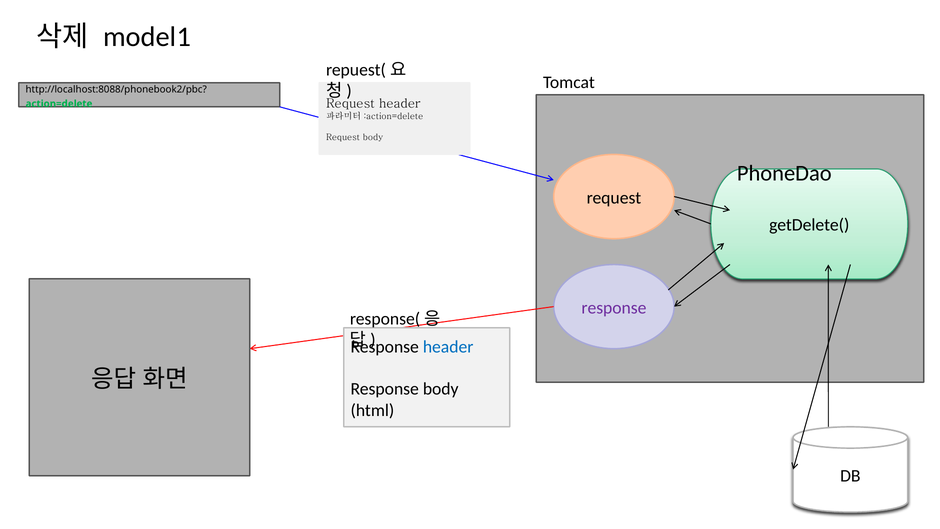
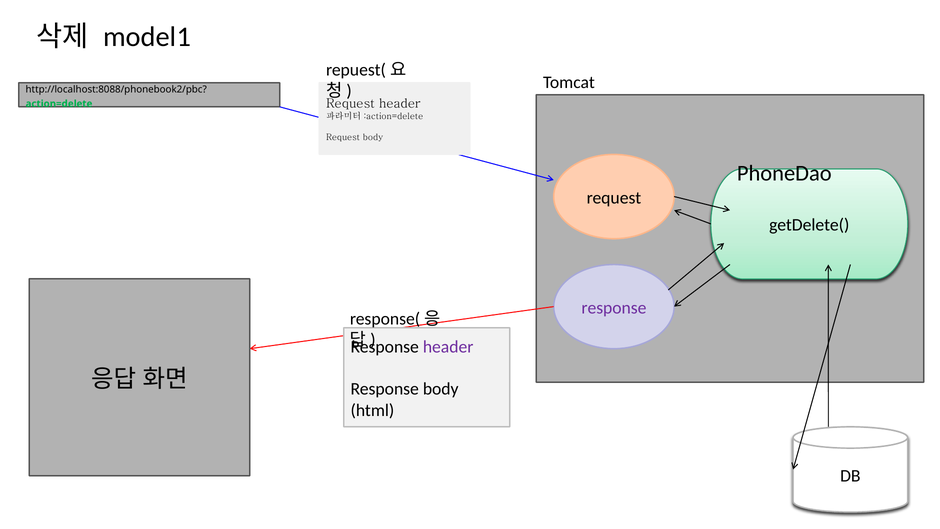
header at (448, 347) colour: blue -> purple
